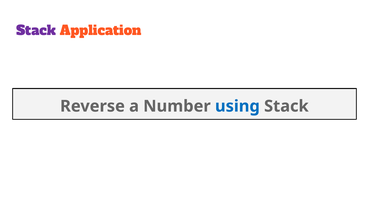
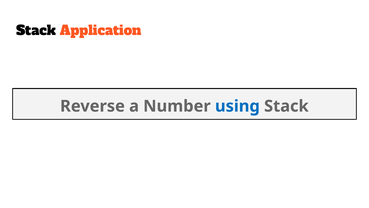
Stack at (36, 31) colour: purple -> black
